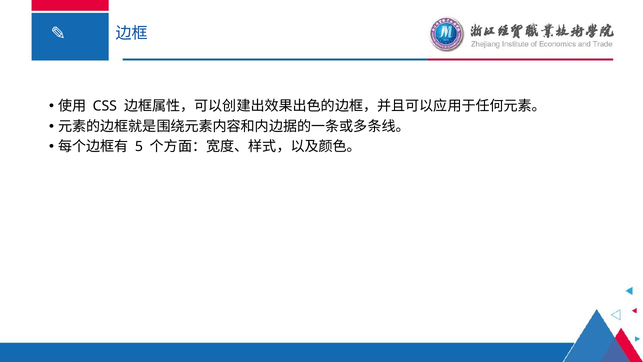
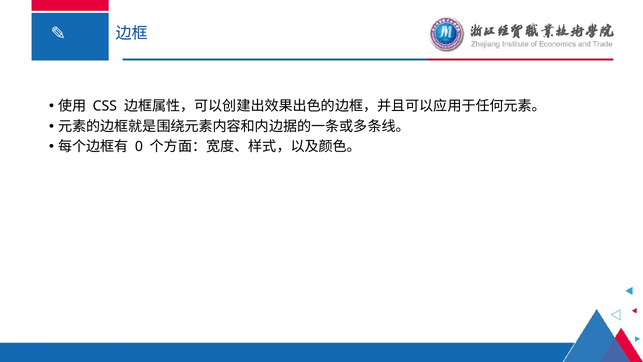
5: 5 -> 0
